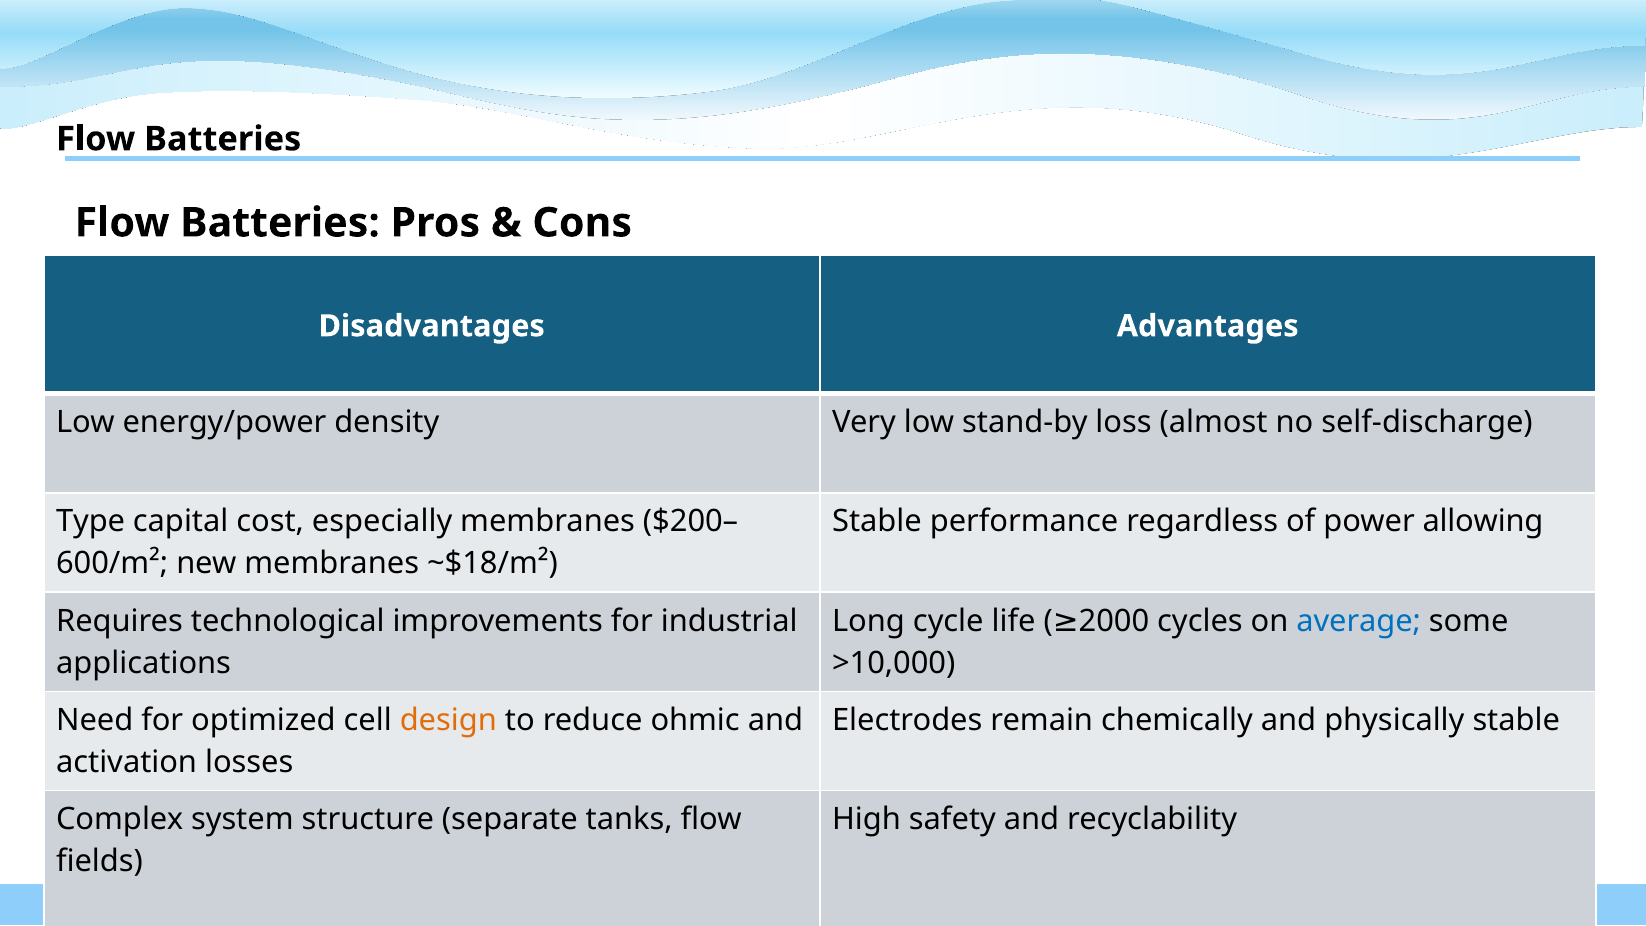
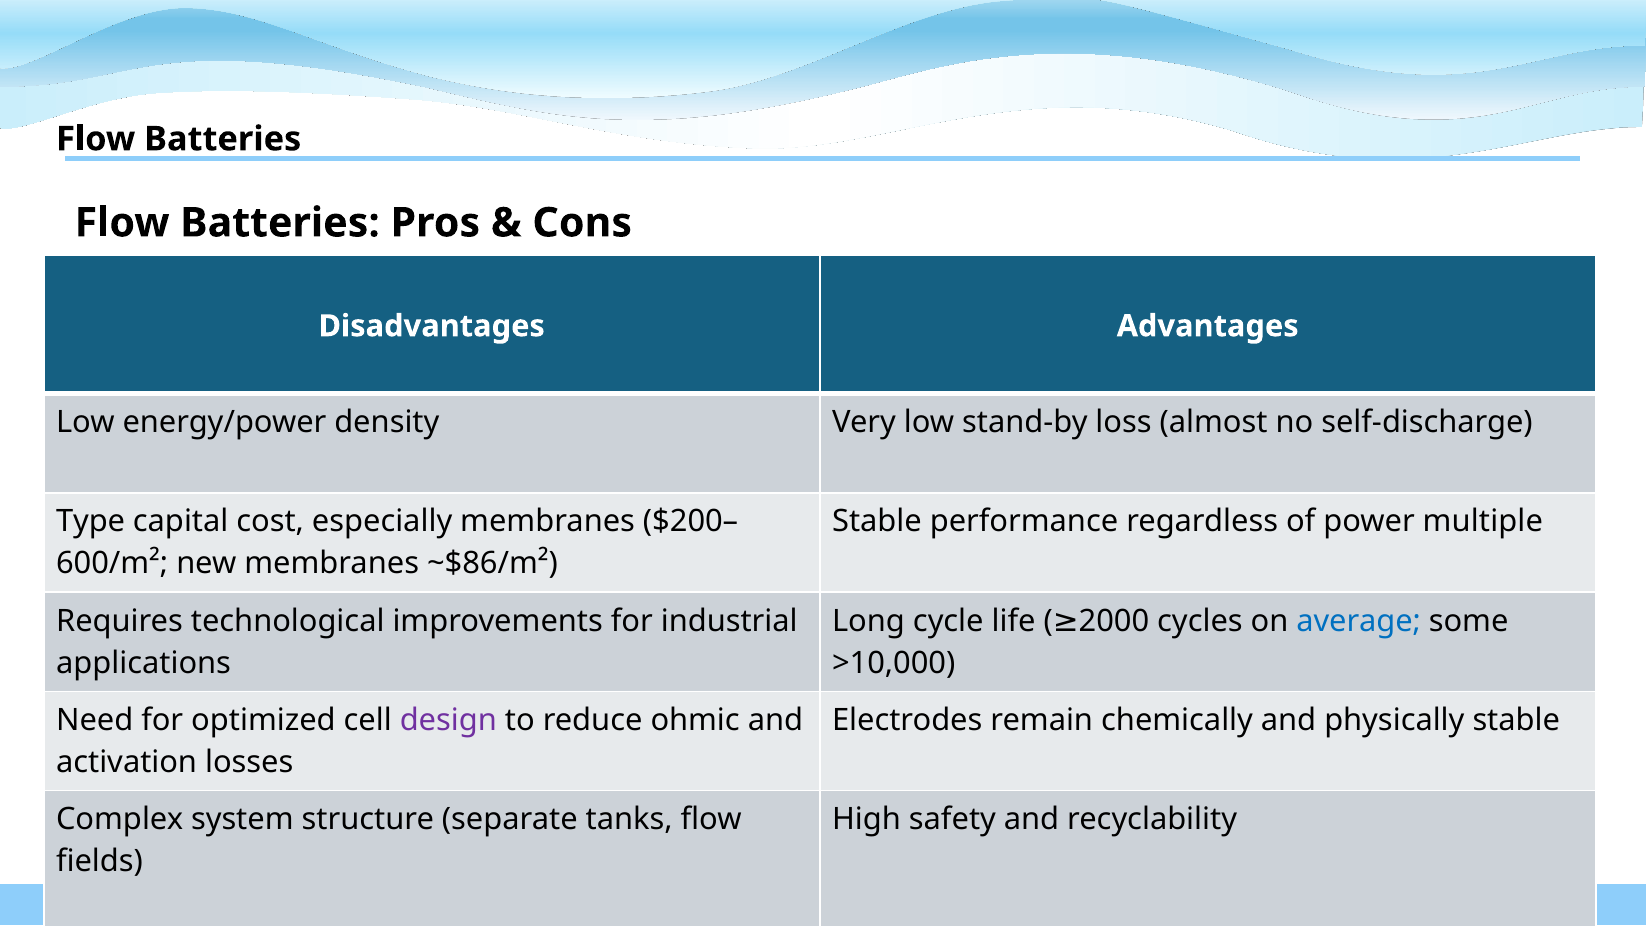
allowing: allowing -> multiple
~$18/m²: ~$18/m² -> ~$86/m²
design colour: orange -> purple
